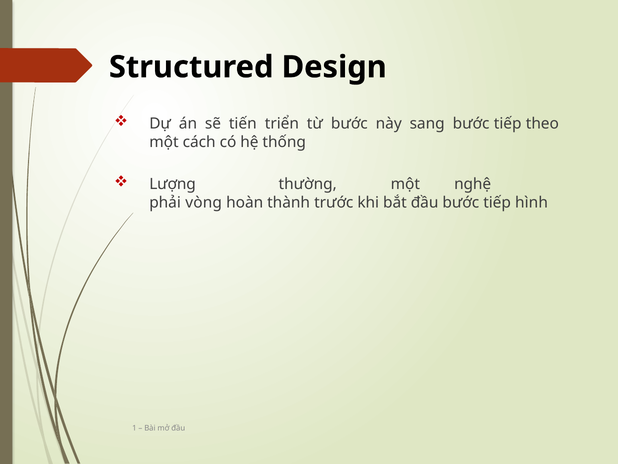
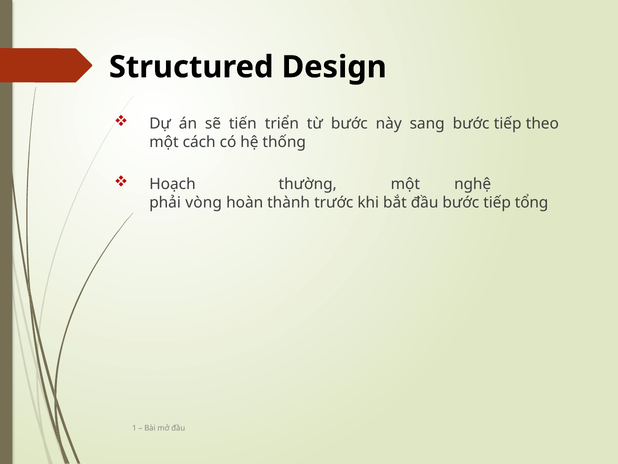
Lượng: Lượng -> Hoạch
hình: hình -> tổng
